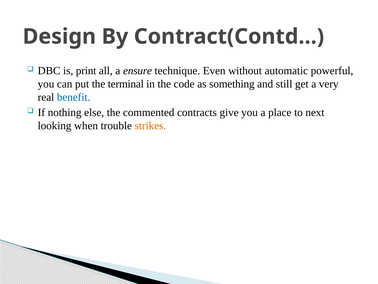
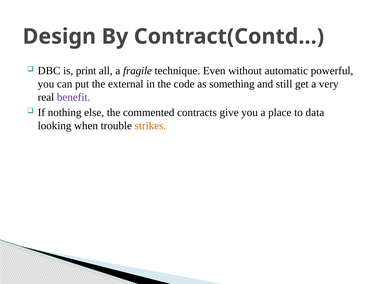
ensure: ensure -> fragile
terminal: terminal -> external
benefit colour: blue -> purple
next: next -> data
